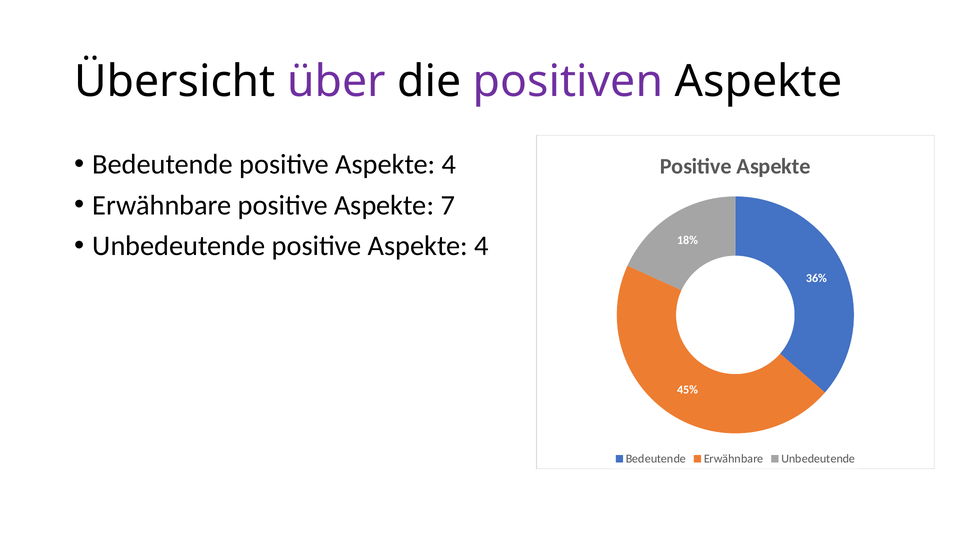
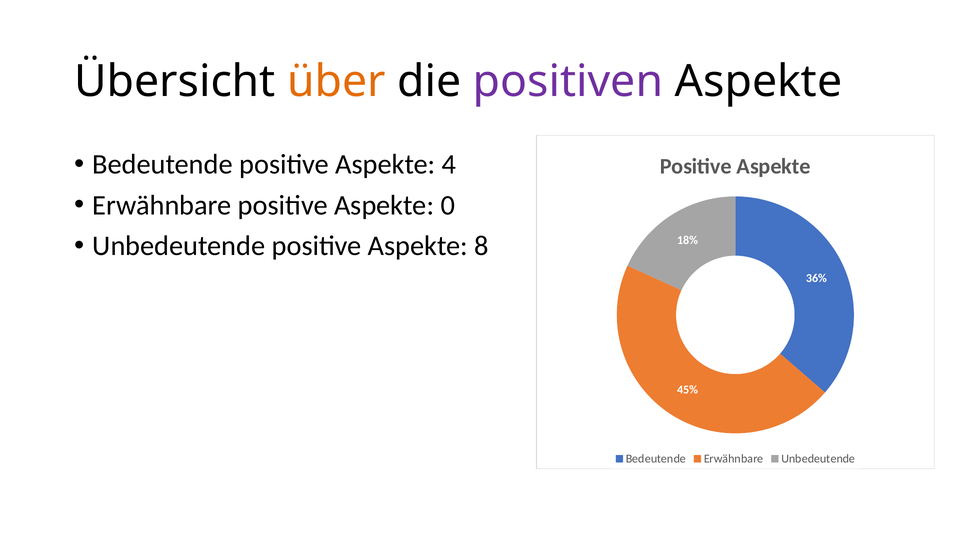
über colour: purple -> orange
7: 7 -> 0
Unbedeutende positive Aspekte 4: 4 -> 8
